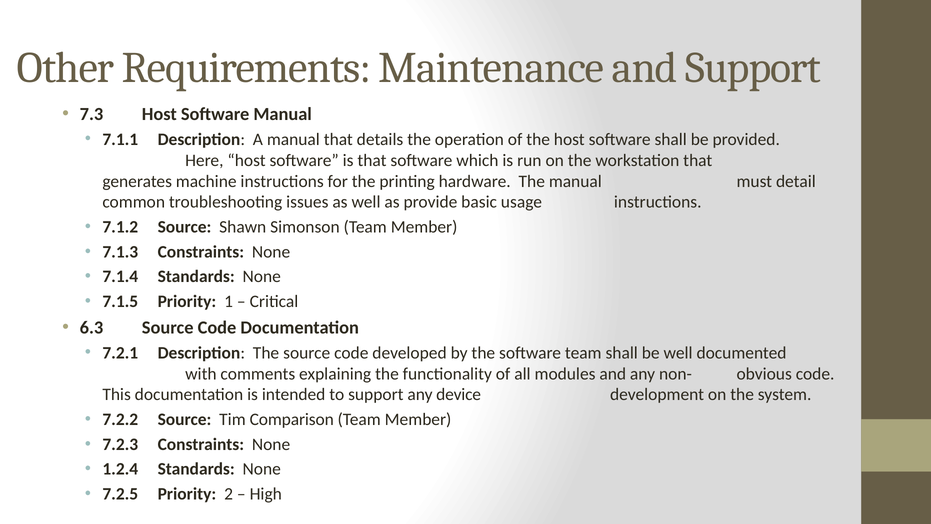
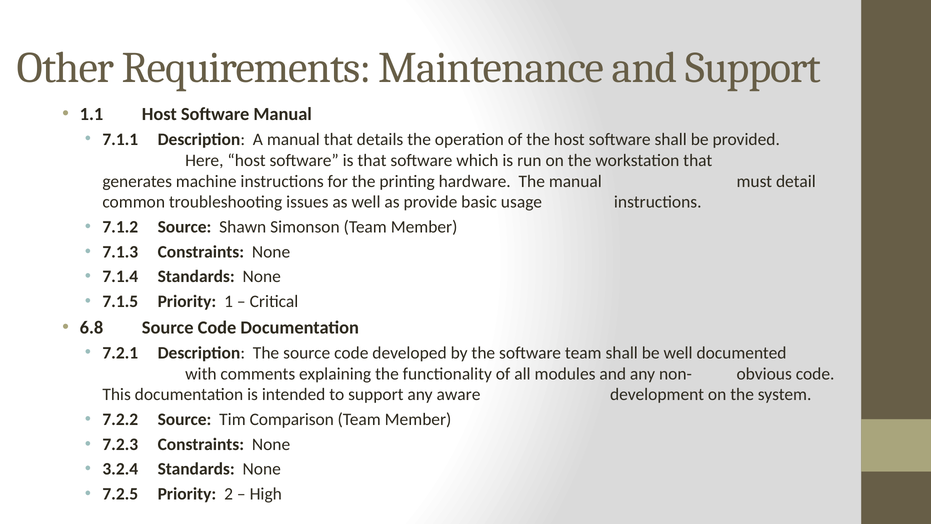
7.3: 7.3 -> 1.1
6.3: 6.3 -> 6.8
device: device -> aware
1.2.4: 1.2.4 -> 3.2.4
